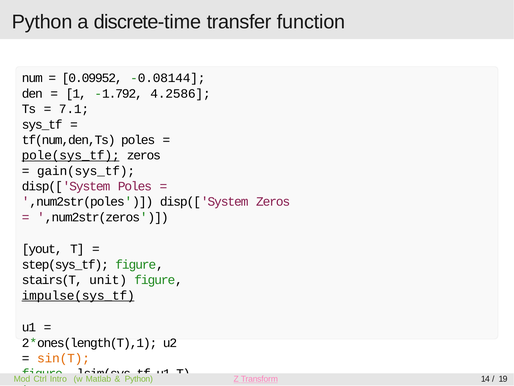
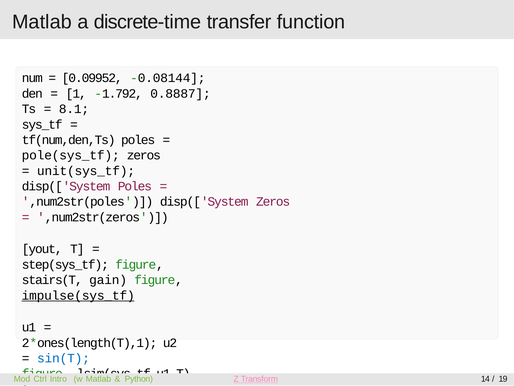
Python at (42, 22): Python -> Matlab
4.2586: 4.2586 -> 0.8887
7.1: 7.1 -> 8.1
pole(sys_tf underline: present -> none
gain(sys_tf: gain(sys_tf -> unit(sys_tf
unit: unit -> gain
sin(T colour: orange -> blue
